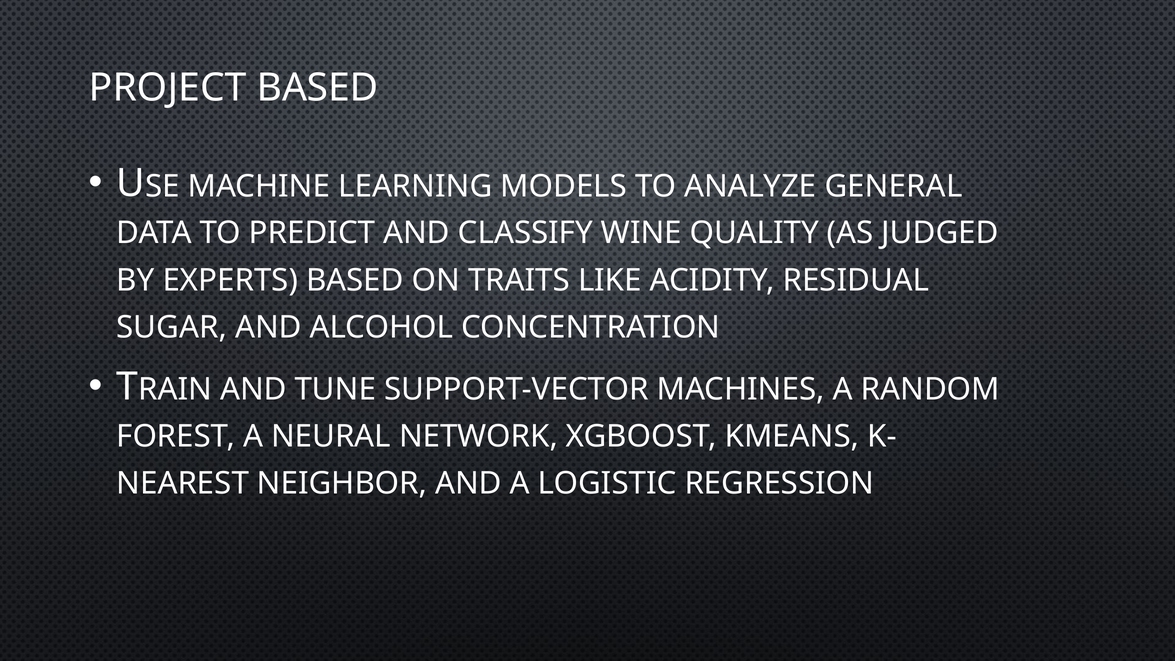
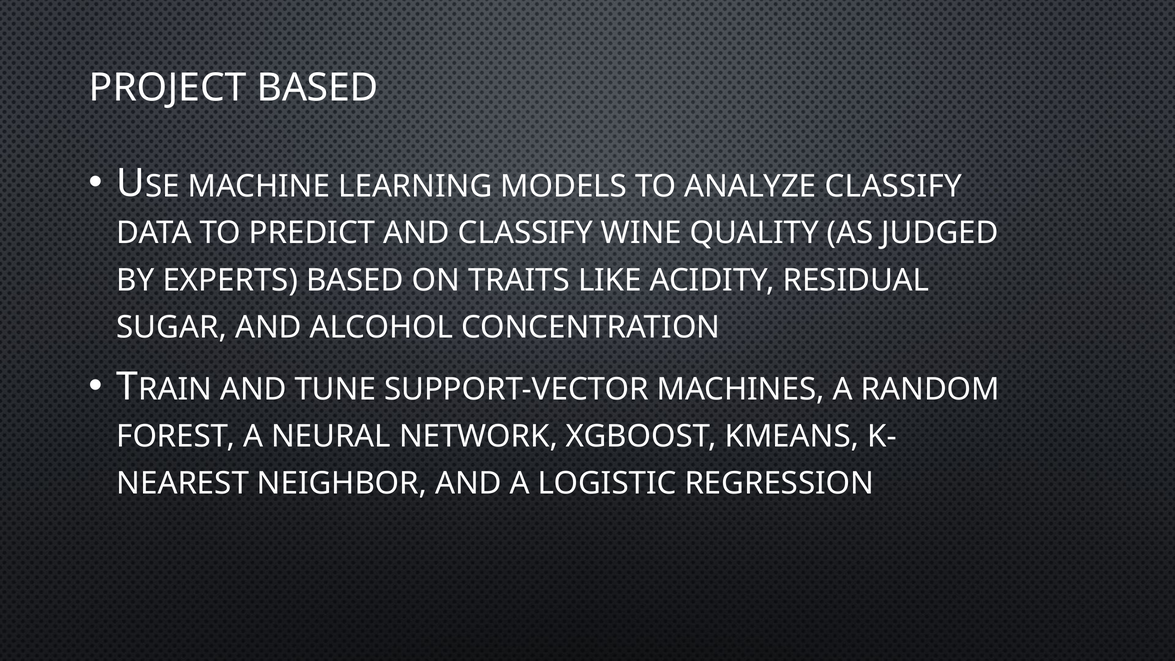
ANALYZE GENERAL: GENERAL -> CLASSIFY
